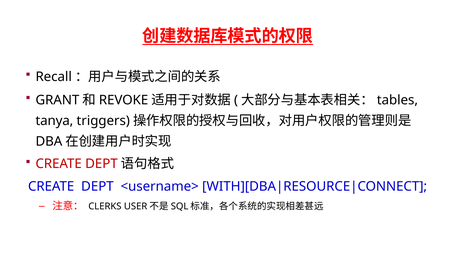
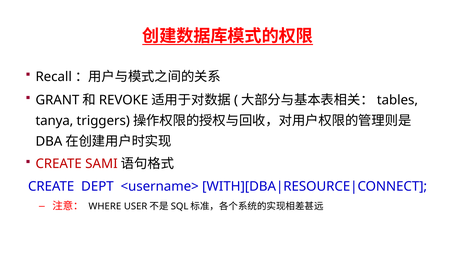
DEPT at (101, 164): DEPT -> SAMI
CLERKS: CLERKS -> WHERE
